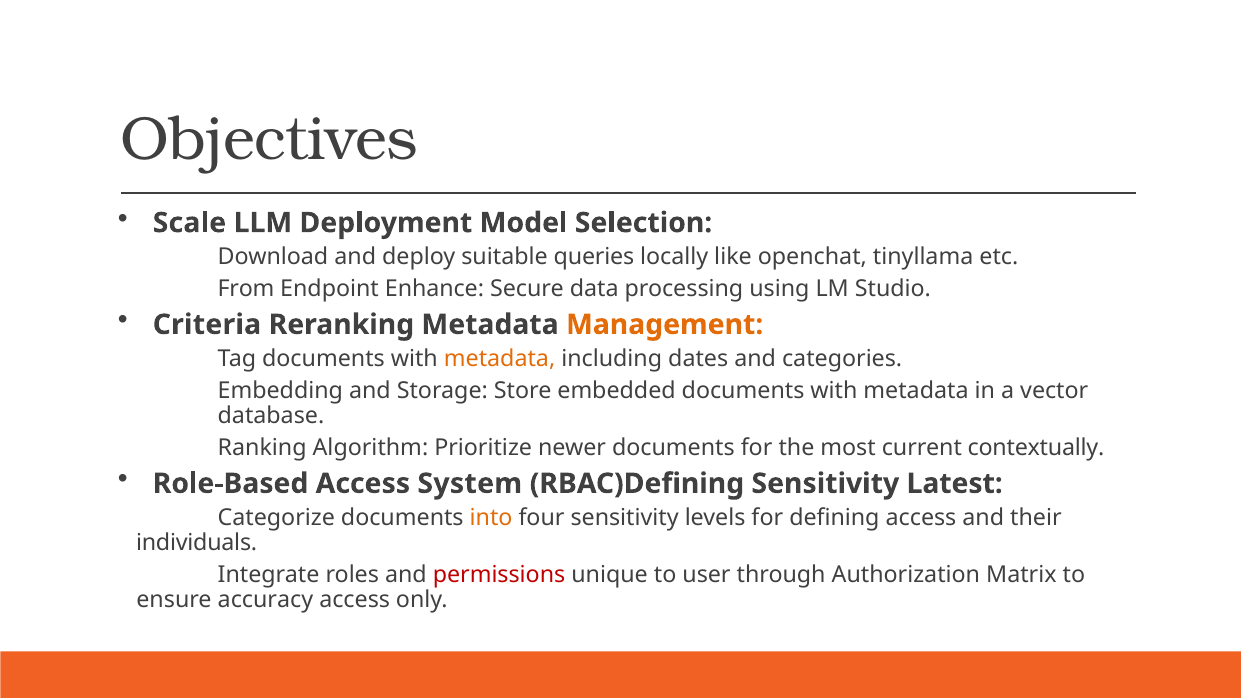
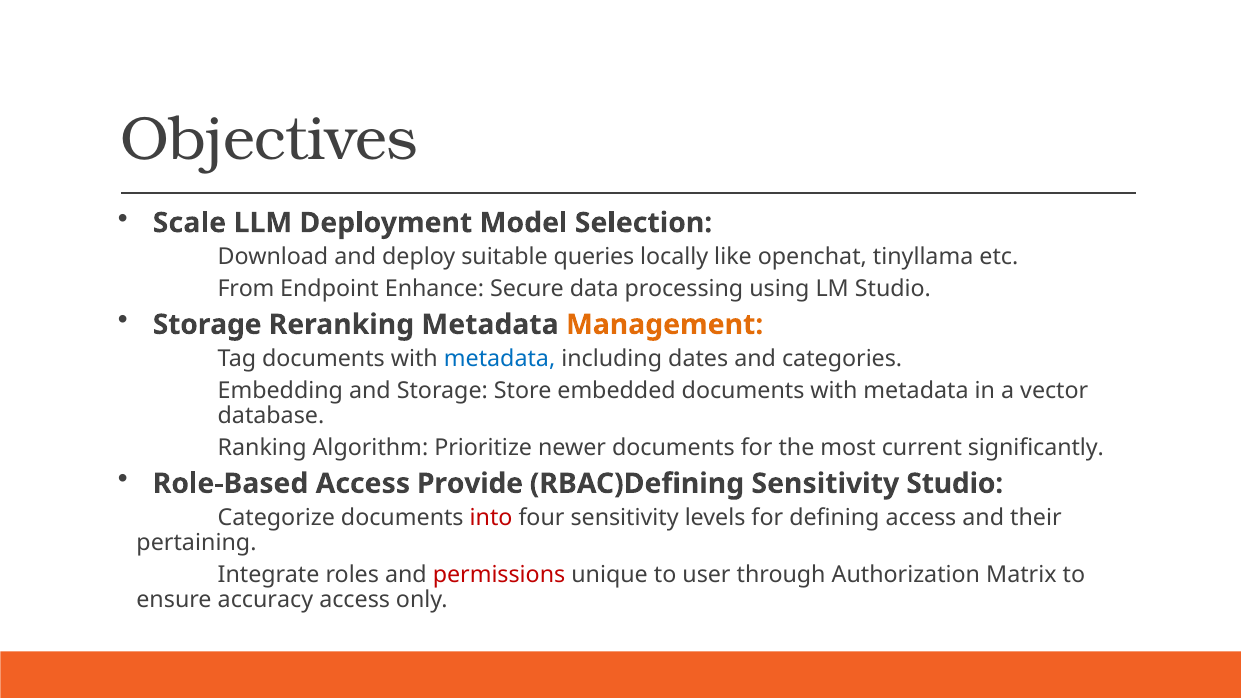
Criteria at (207, 325): Criteria -> Storage
metadata at (500, 359) colour: orange -> blue
contextually: contextually -> significantly
System: System -> Provide
Sensitivity Latest: Latest -> Studio
into colour: orange -> red
individuals: individuals -> pertaining
